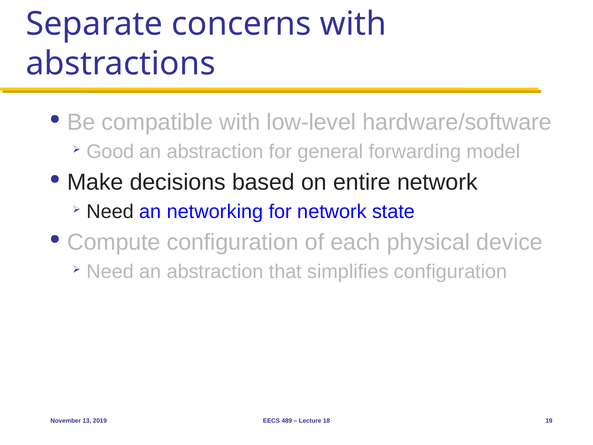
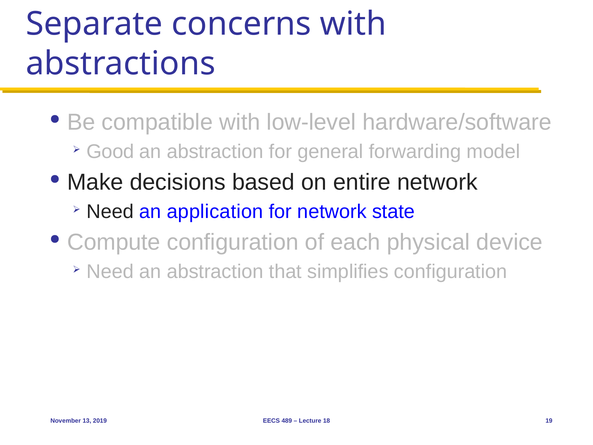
networking: networking -> application
